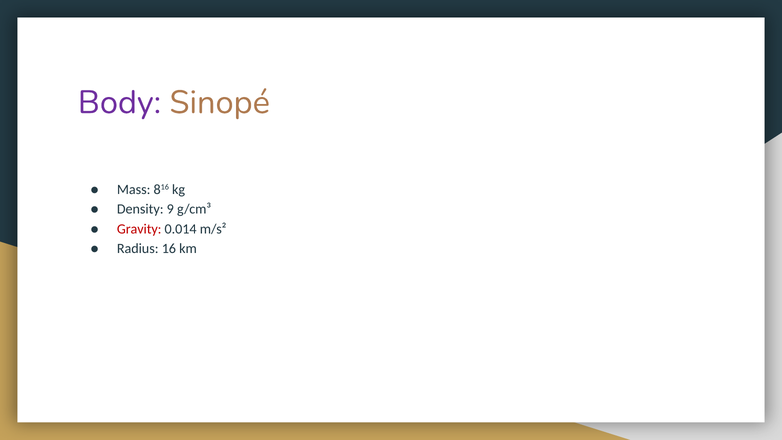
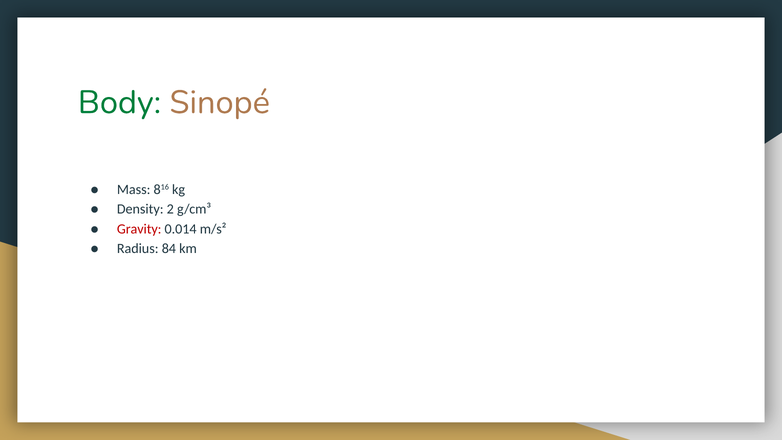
Body colour: purple -> green
9: 9 -> 2
16: 16 -> 84
